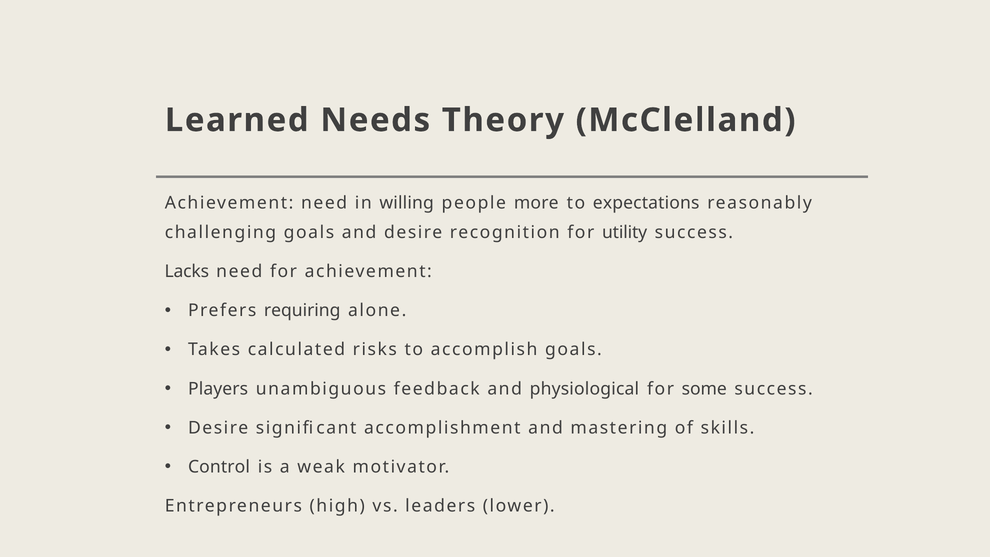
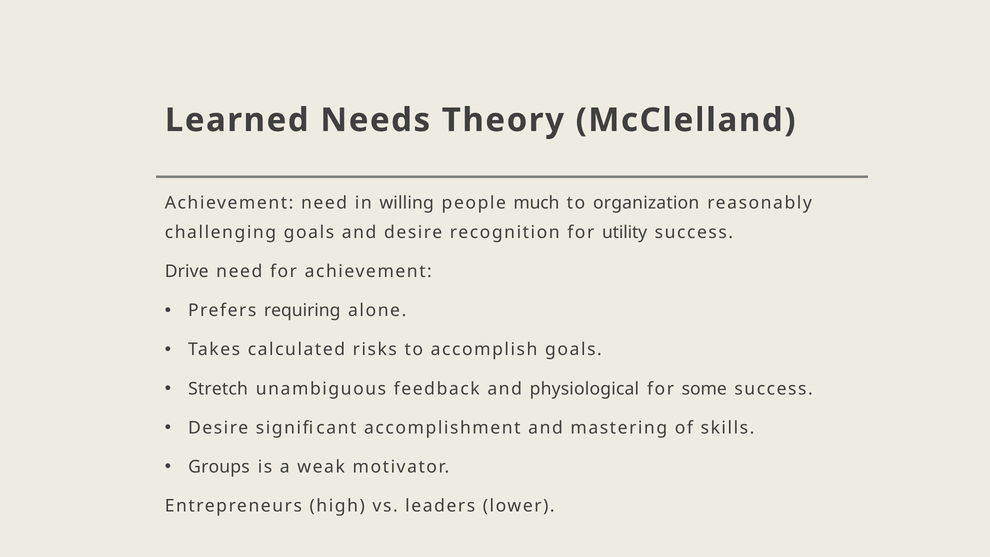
more: more -> much
expectations: expectations -> organization
Lacks: Lacks -> Drive
Players: Players -> Stretch
Control: Control -> Groups
